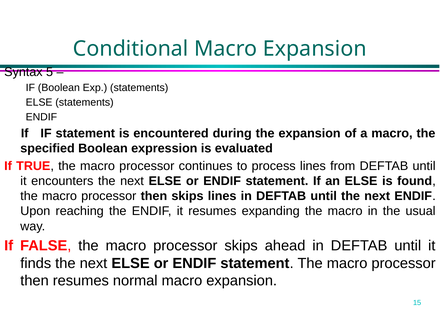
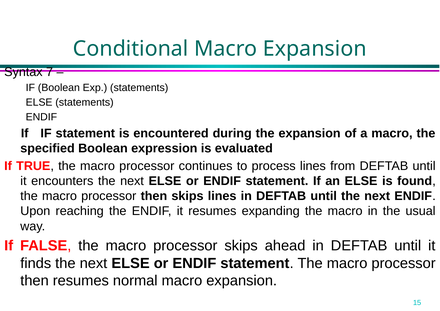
5: 5 -> 7
